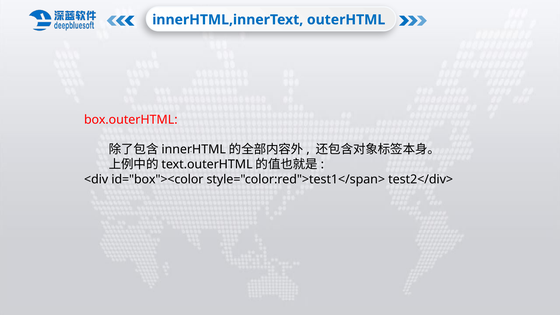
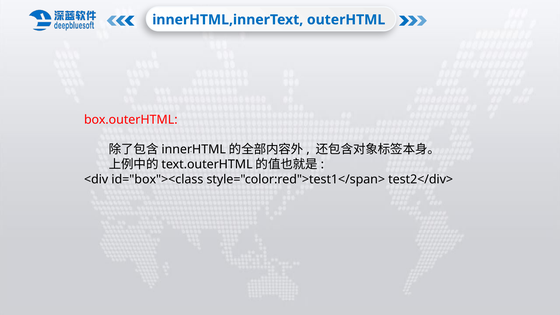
id="box"><color: id="box"><color -> id="box"><class
